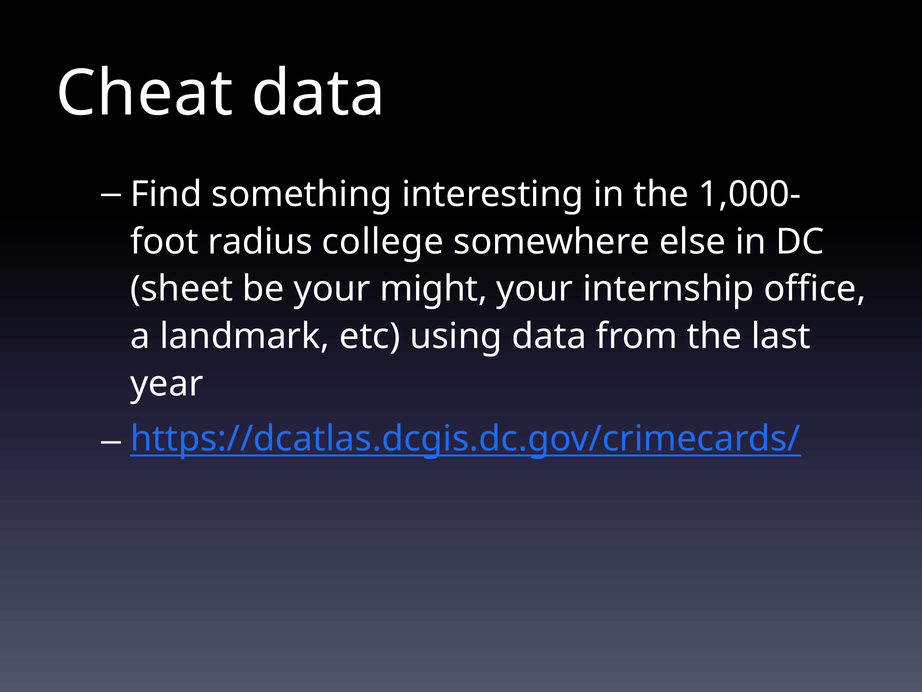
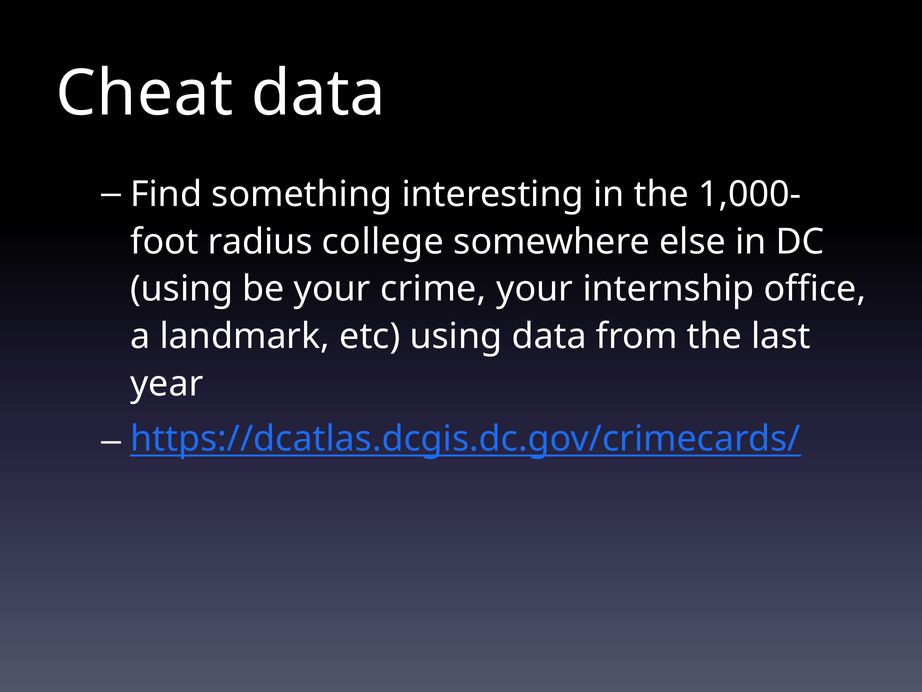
sheet at (182, 289): sheet -> using
might: might -> crime
